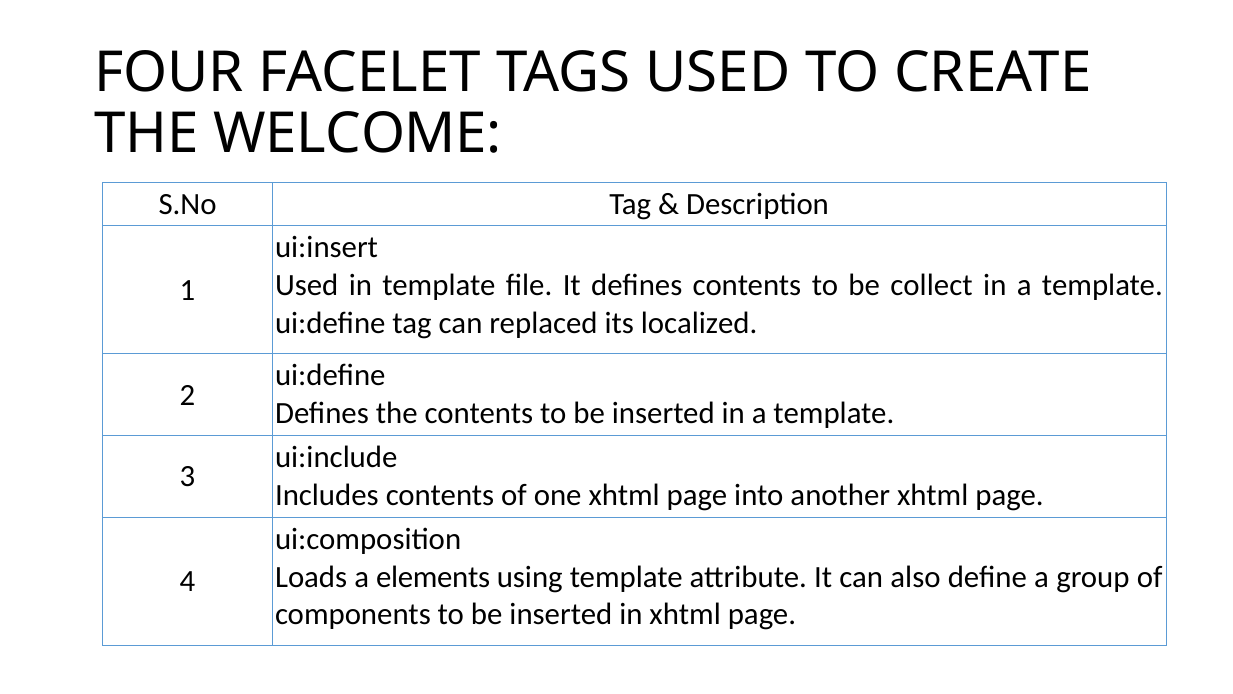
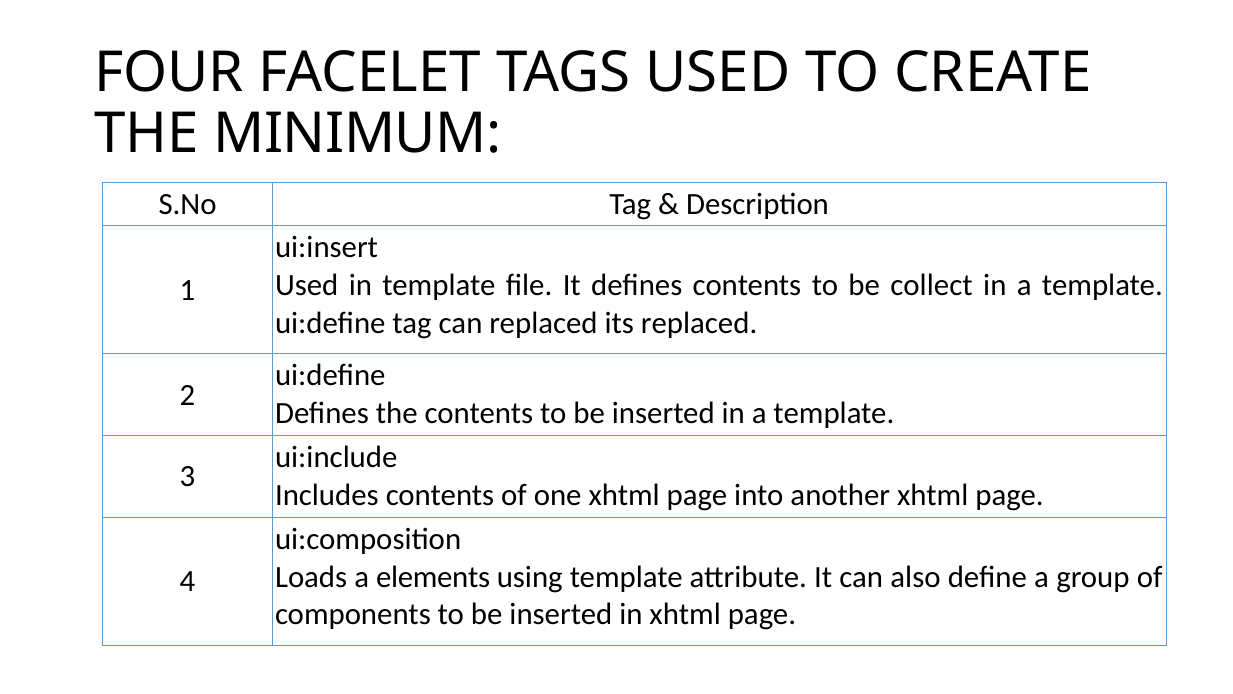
WELCOME: WELCOME -> MINIMUM
its localized: localized -> replaced
